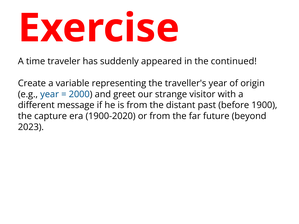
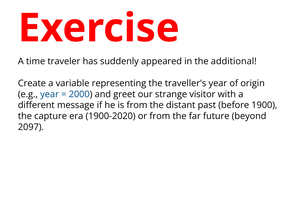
continued: continued -> additional
2023: 2023 -> 2097
